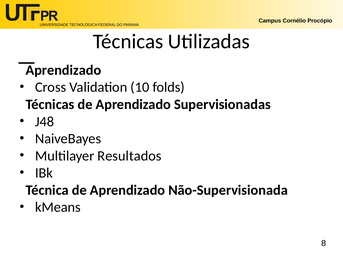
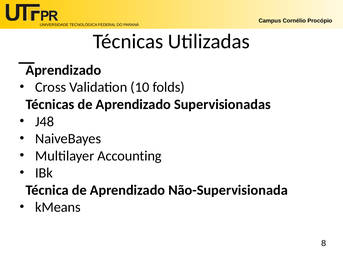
Resultados: Resultados -> Accounting
